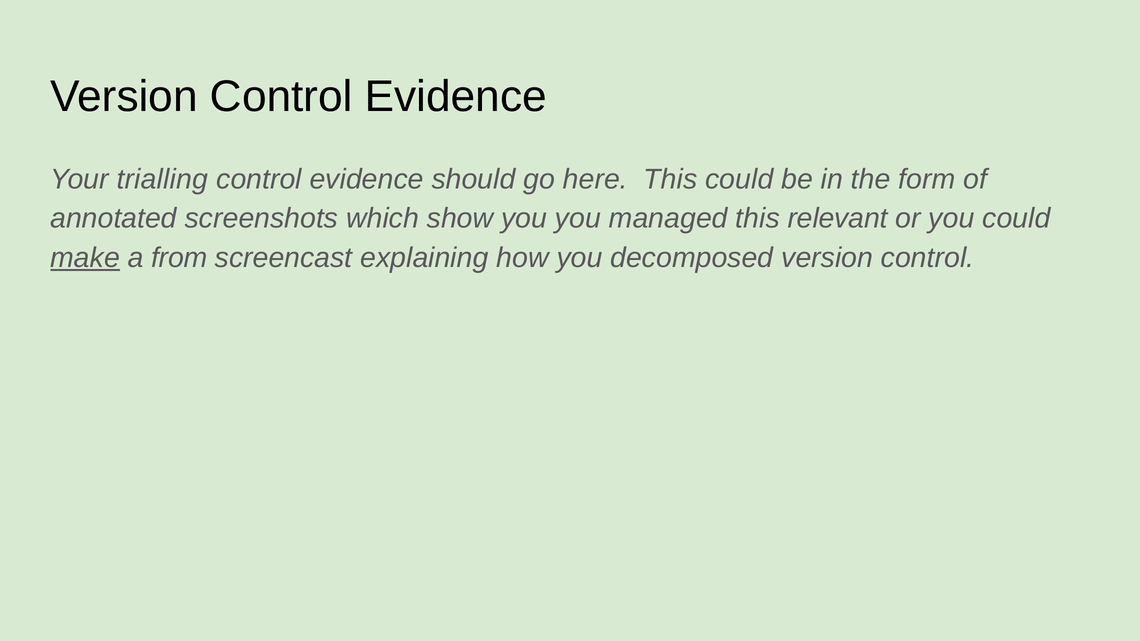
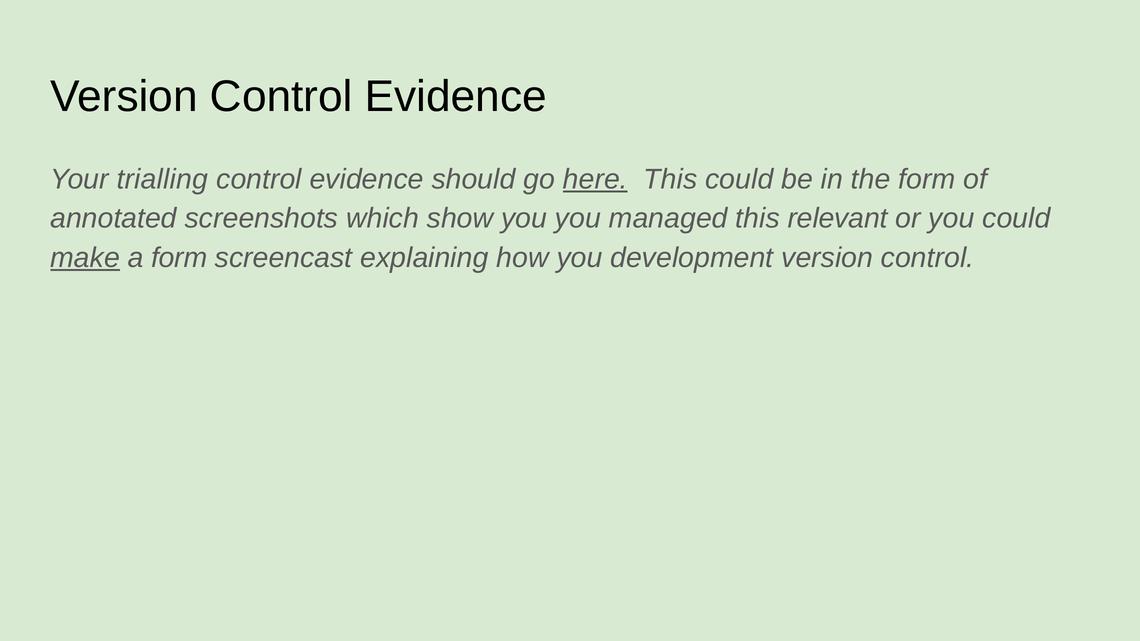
here underline: none -> present
a from: from -> form
decomposed: decomposed -> development
